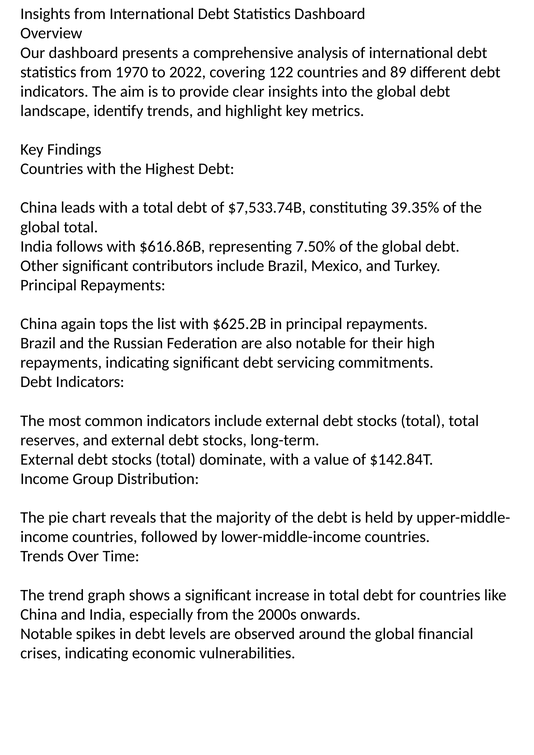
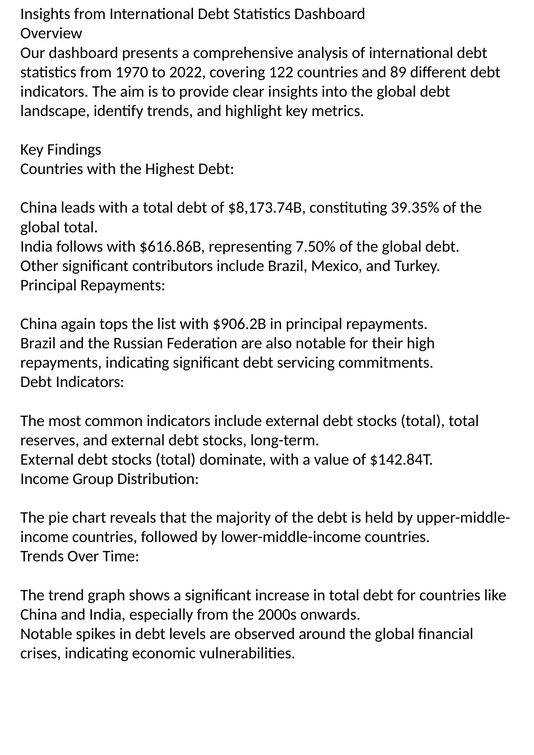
$7,533.74B: $7,533.74B -> $8,173.74B
$625.2B: $625.2B -> $906.2B
